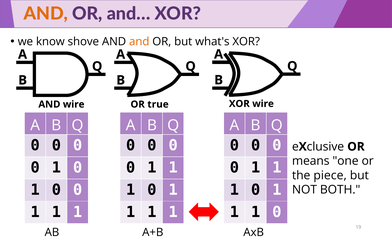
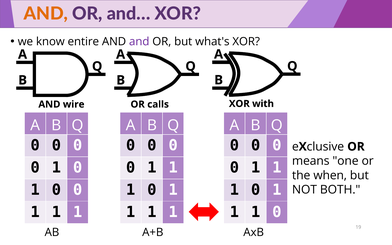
shove: shove -> entire
and at (139, 42) colour: orange -> purple
XOR wire: wire -> with
true: true -> calls
piece: piece -> when
